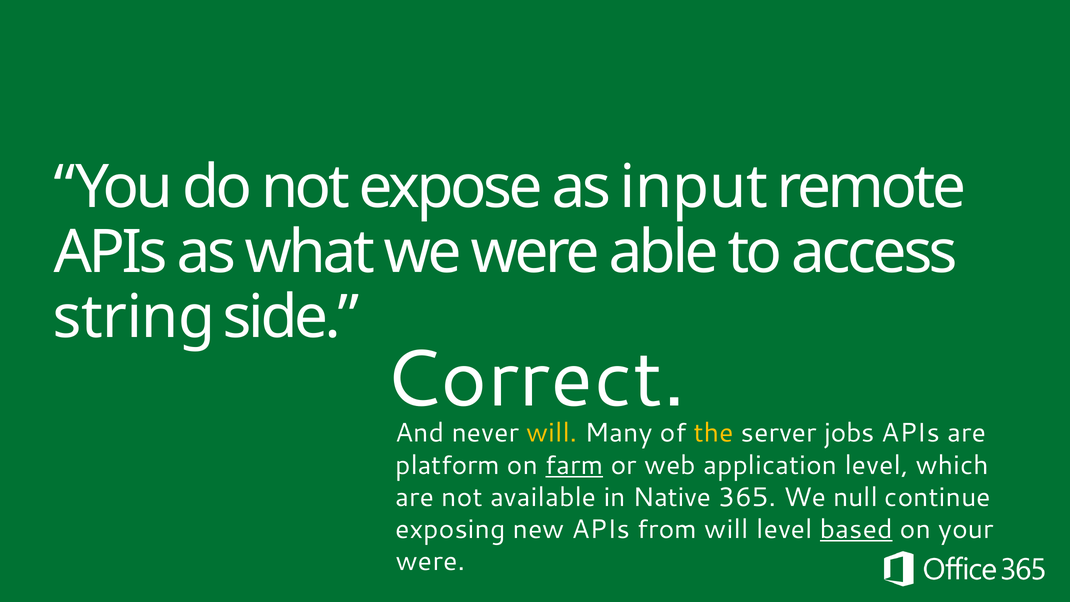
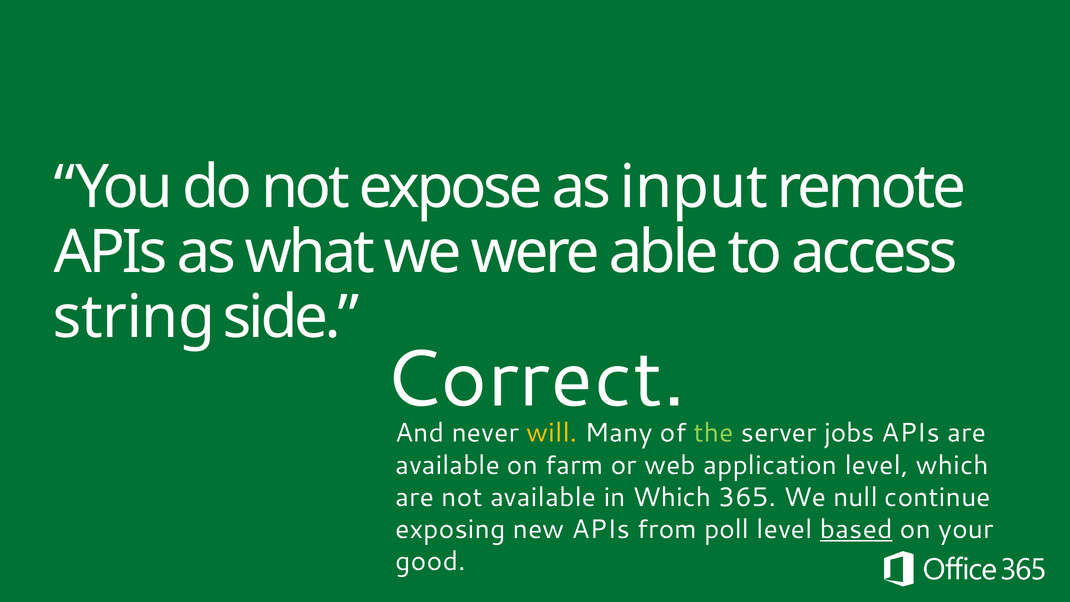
the colour: yellow -> light green
platform at (448, 465): platform -> available
farm underline: present -> none
in Native: Native -> Which
from will: will -> poll
were at (430, 562): were -> good
